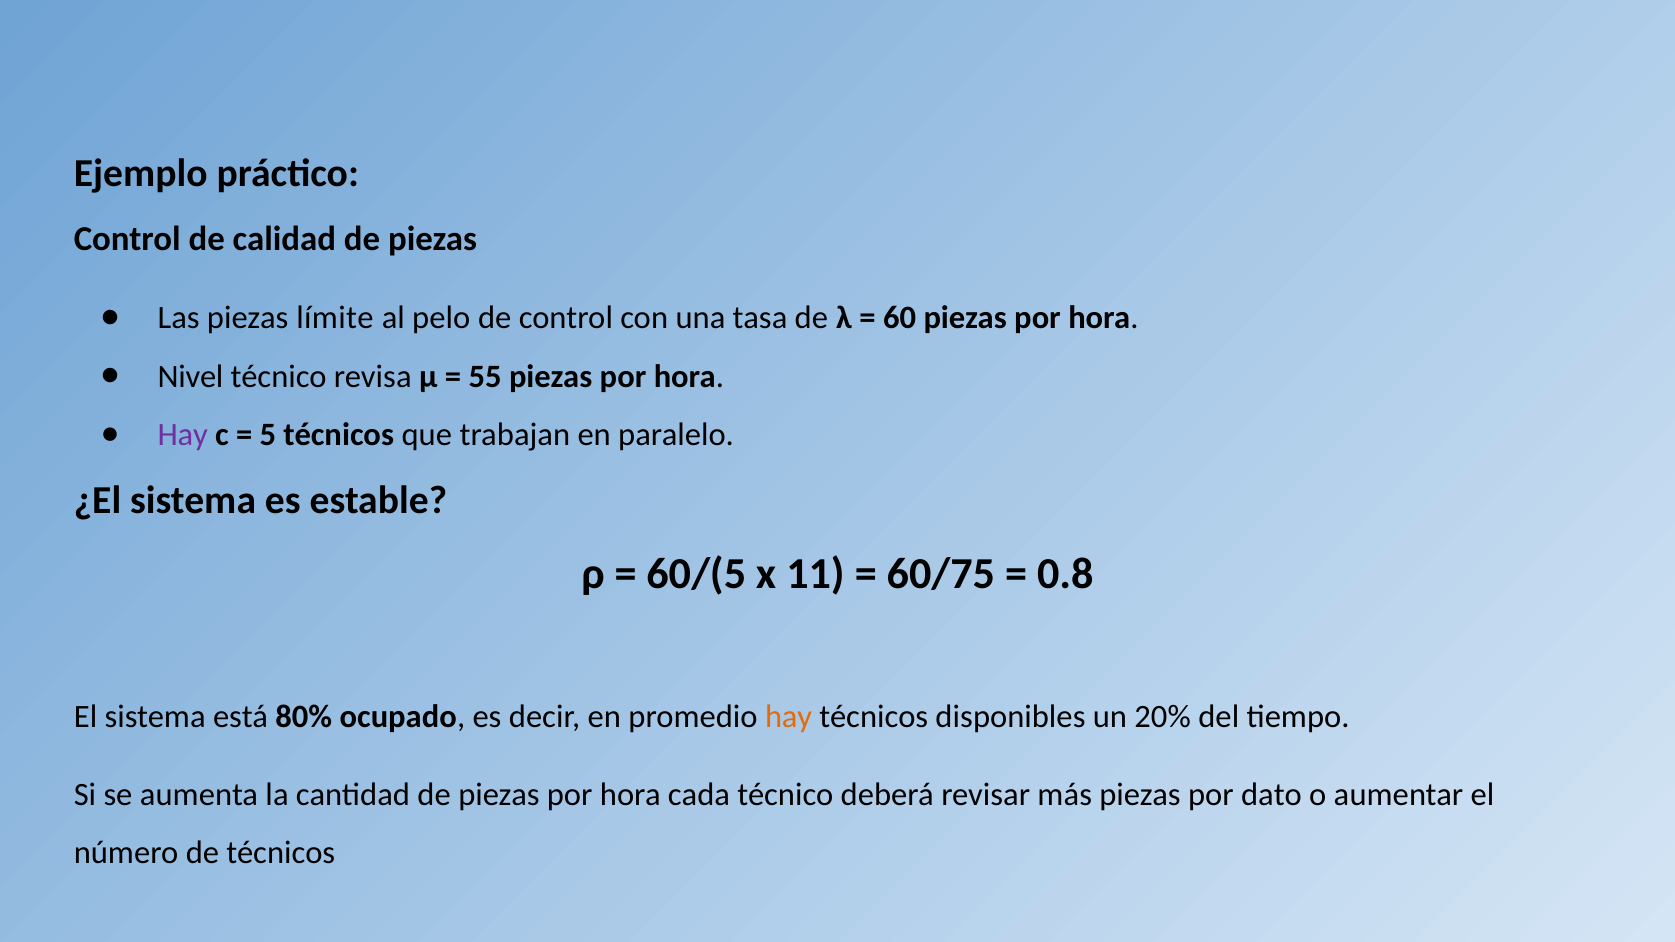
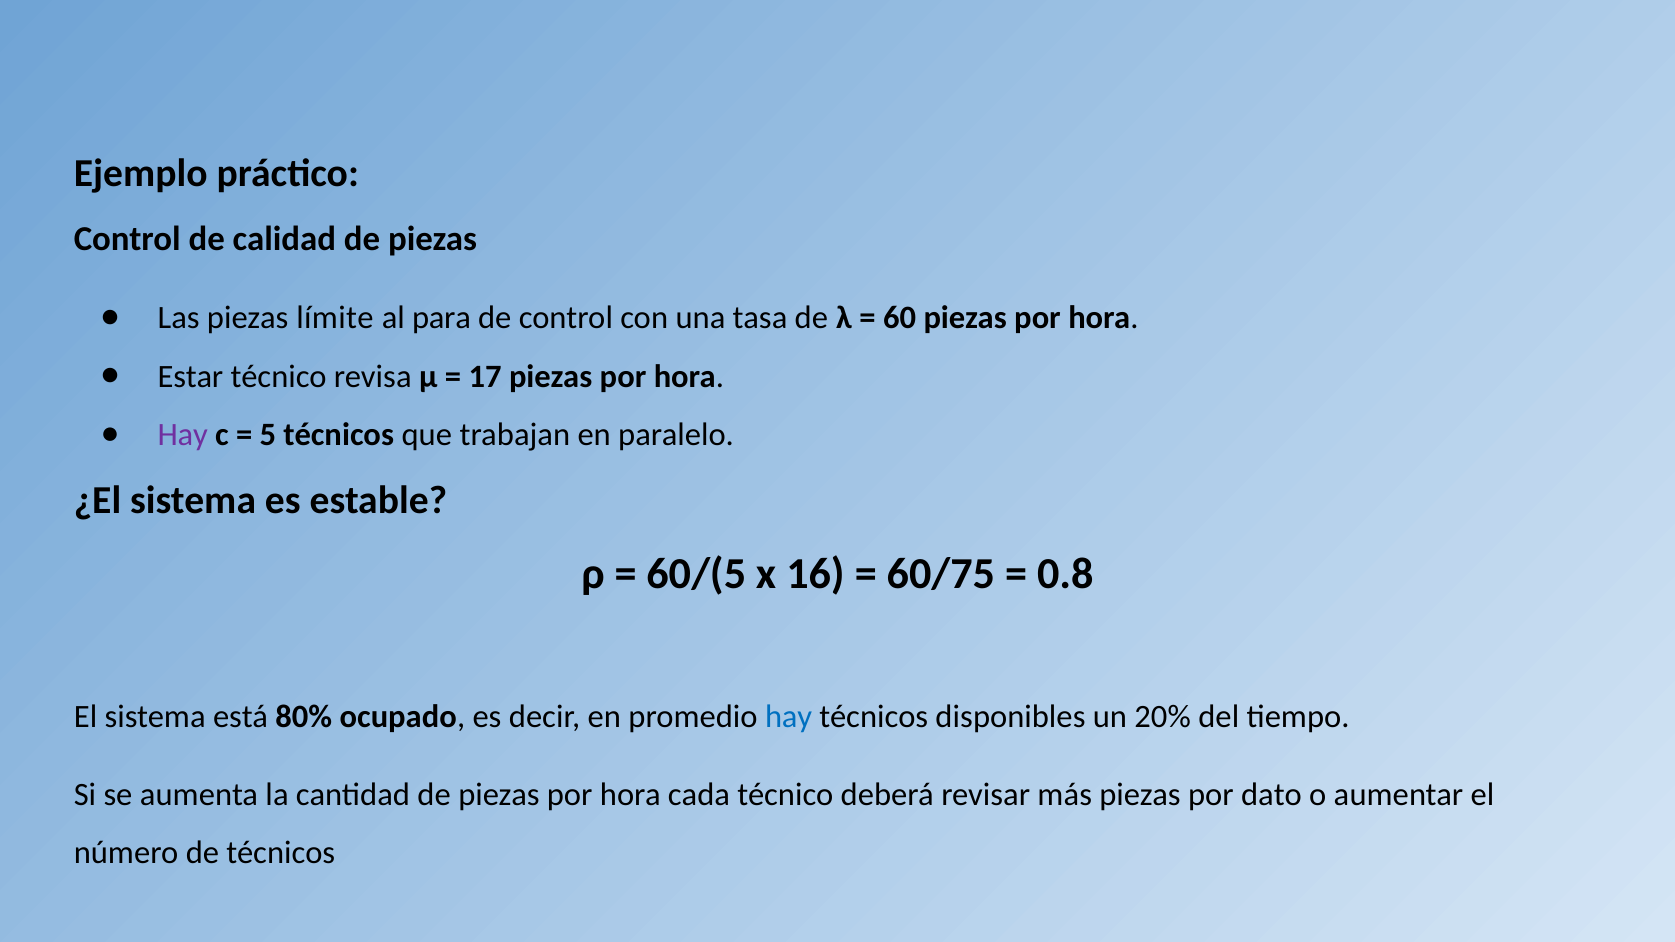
pelo: pelo -> para
Nivel: Nivel -> Estar
55: 55 -> 17
11: 11 -> 16
hay at (789, 717) colour: orange -> blue
